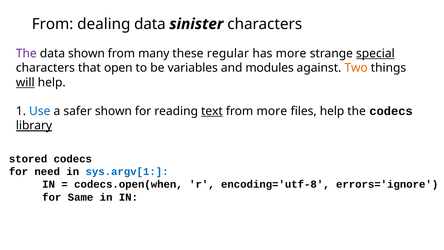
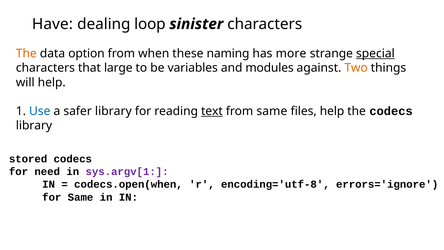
From at (53, 24): From -> Have
dealing data: data -> loop
The at (26, 53) colour: purple -> orange
data shown: shown -> option
many: many -> when
regular: regular -> naming
open: open -> large
will underline: present -> none
safer shown: shown -> library
from more: more -> same
library at (34, 126) underline: present -> none
sys.argv[1 colour: blue -> purple
